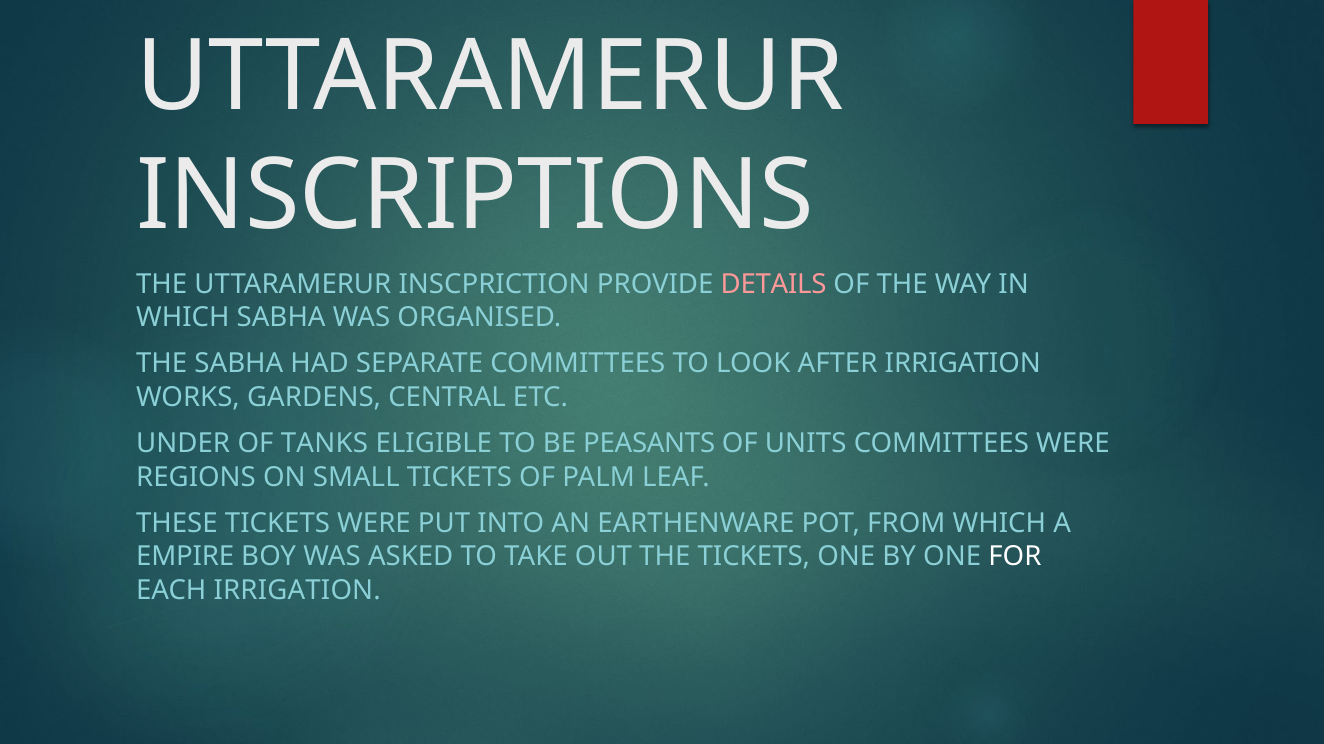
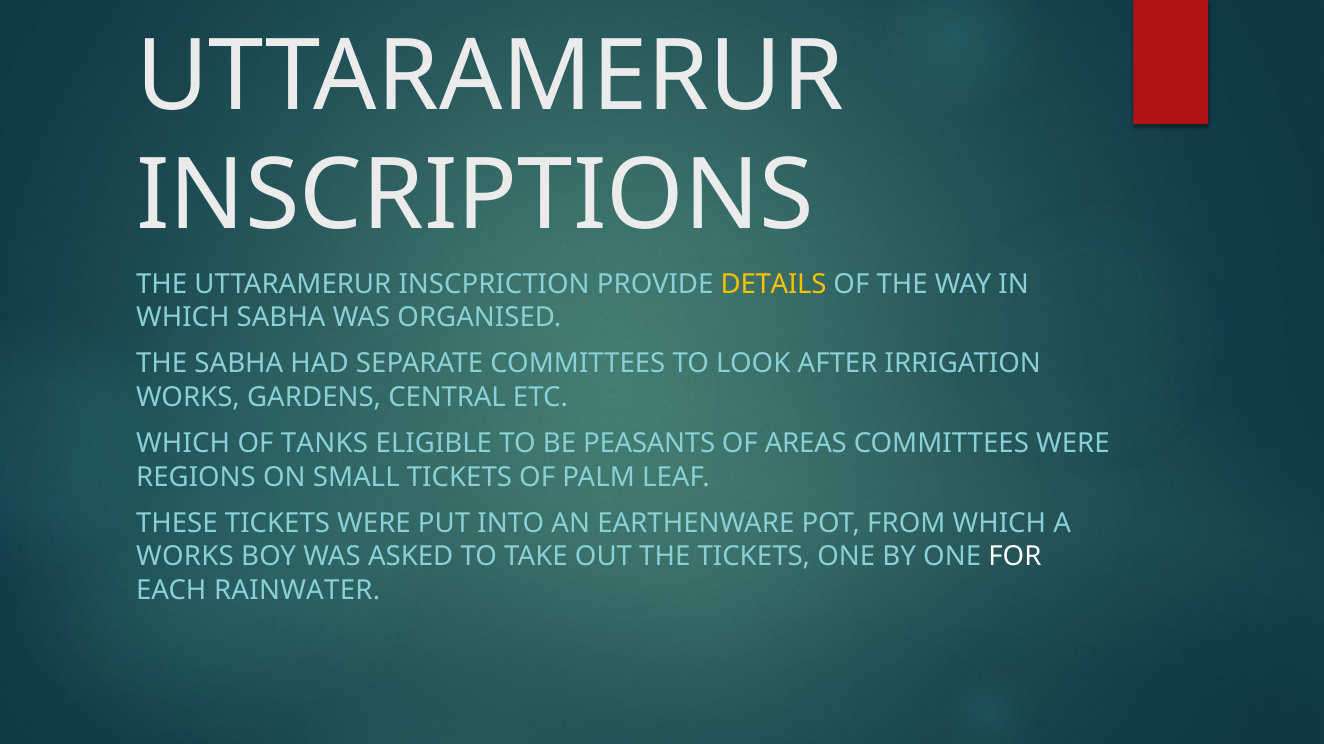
DETAILS colour: pink -> yellow
UNDER at (183, 444): UNDER -> WHICH
UNITS: UNITS -> AREAS
EMPIRE at (185, 557): EMPIRE -> WORKS
EACH IRRIGATION: IRRIGATION -> RAINWATER
